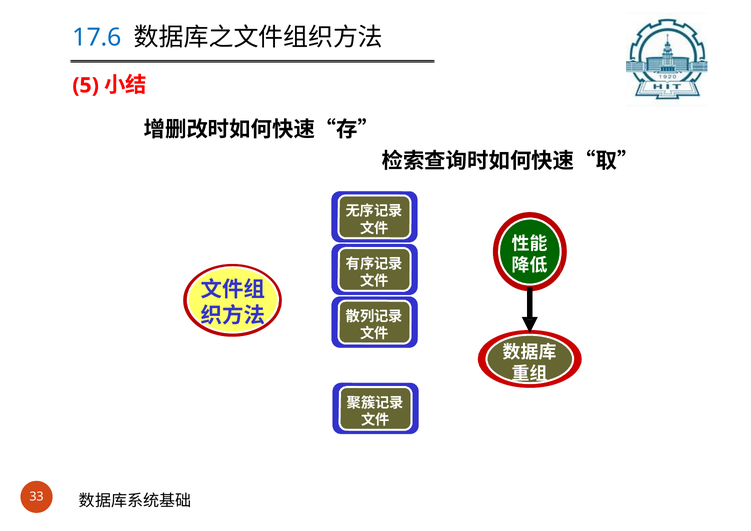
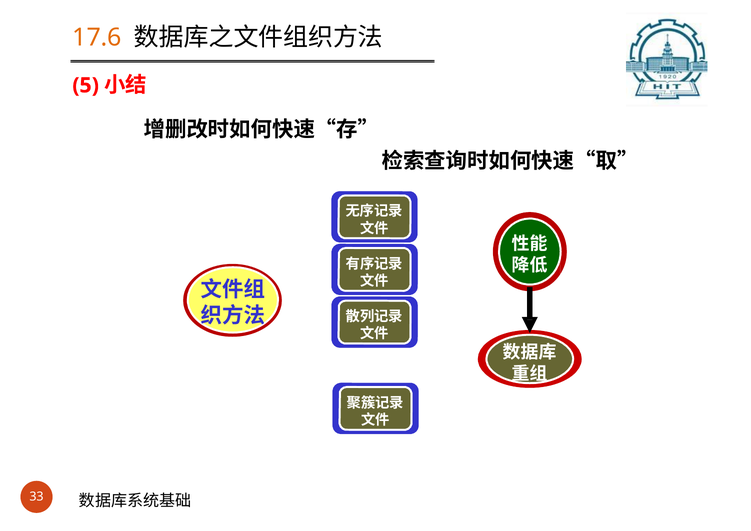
17.6 colour: blue -> orange
